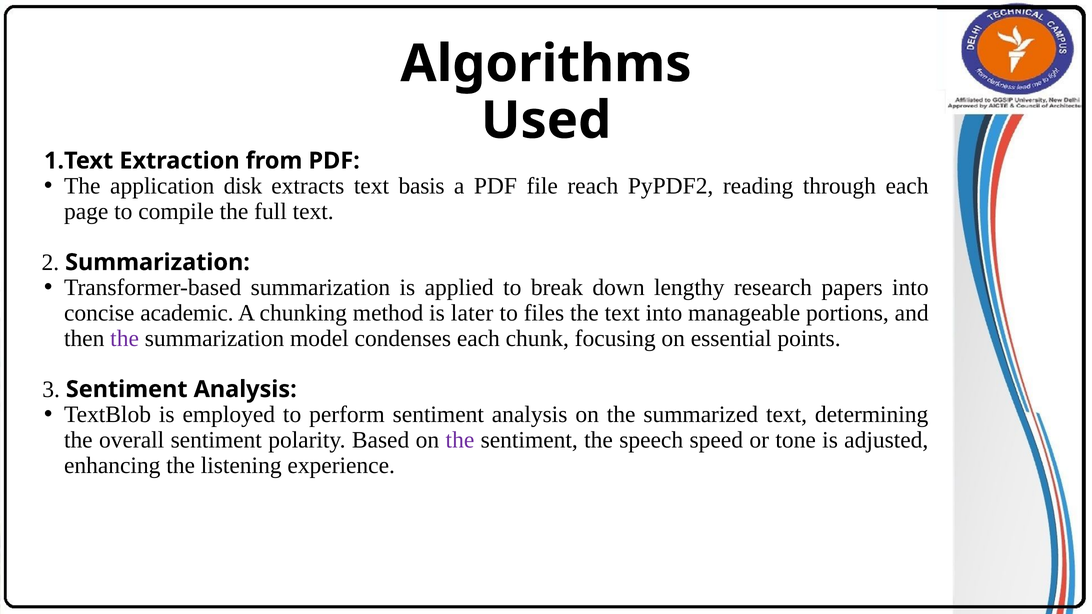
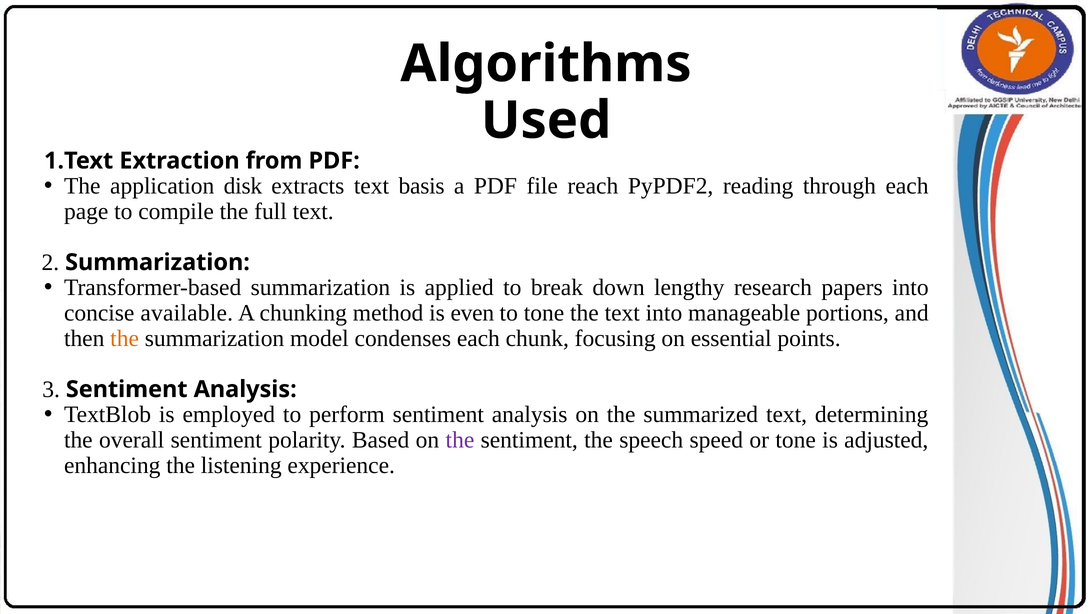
academic: academic -> available
later: later -> even
to files: files -> tone
the at (125, 339) colour: purple -> orange
